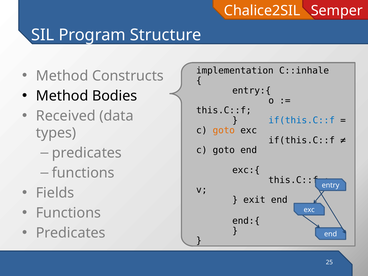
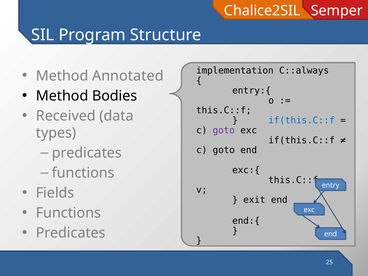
C::inhale: C::inhale -> C::always
Constructs: Constructs -> Annotated
goto at (224, 130) colour: orange -> purple
